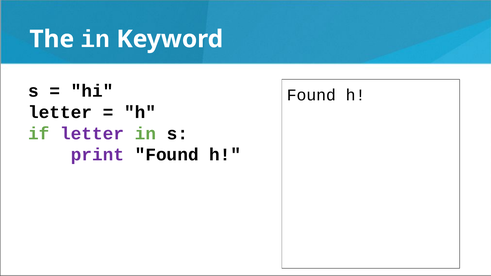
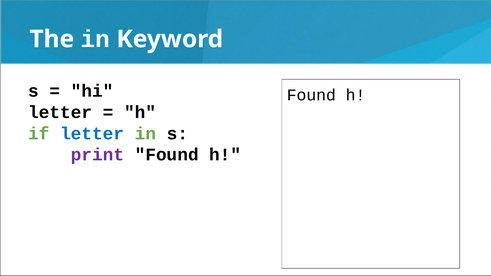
letter at (92, 134) colour: purple -> blue
